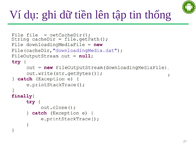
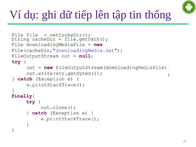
tiền: tiền -> tiếp
